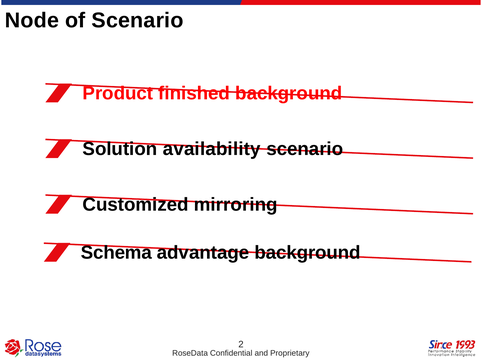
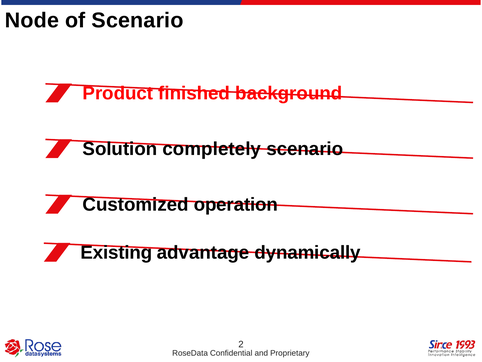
availability: availability -> completely
mirroring: mirroring -> operation
Schema: Schema -> Existing
advantage background: background -> dynamically
